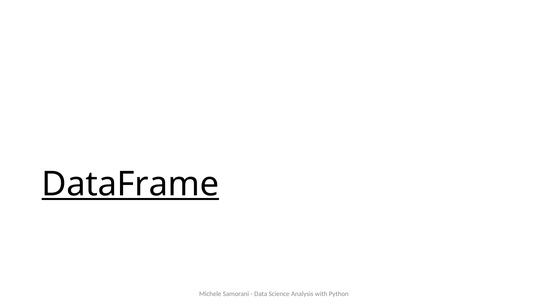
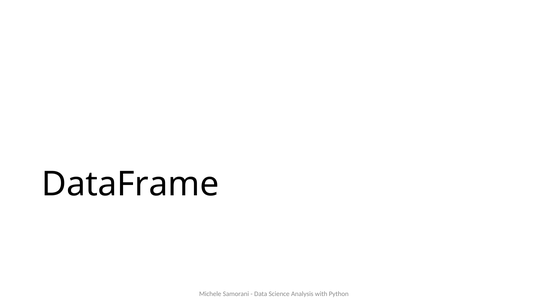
DataFrame underline: present -> none
